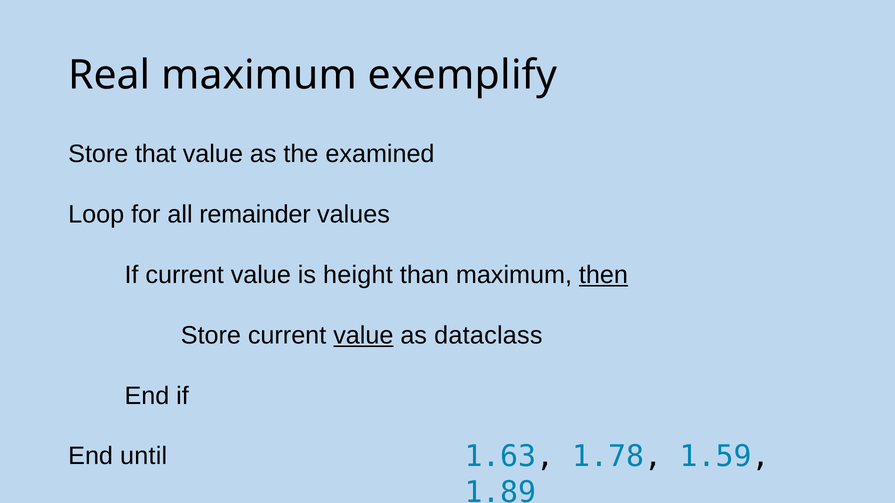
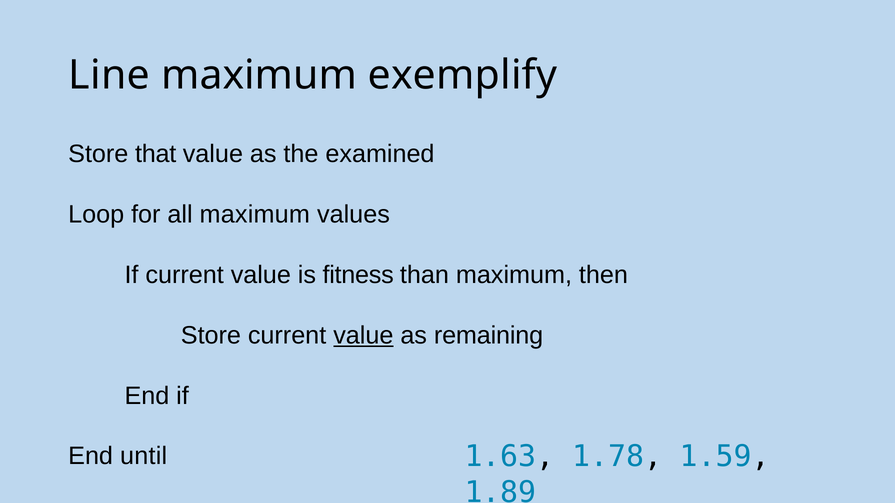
Real: Real -> Line
all remainder: remainder -> maximum
height: height -> fitness
then underline: present -> none
dataclass: dataclass -> remaining
